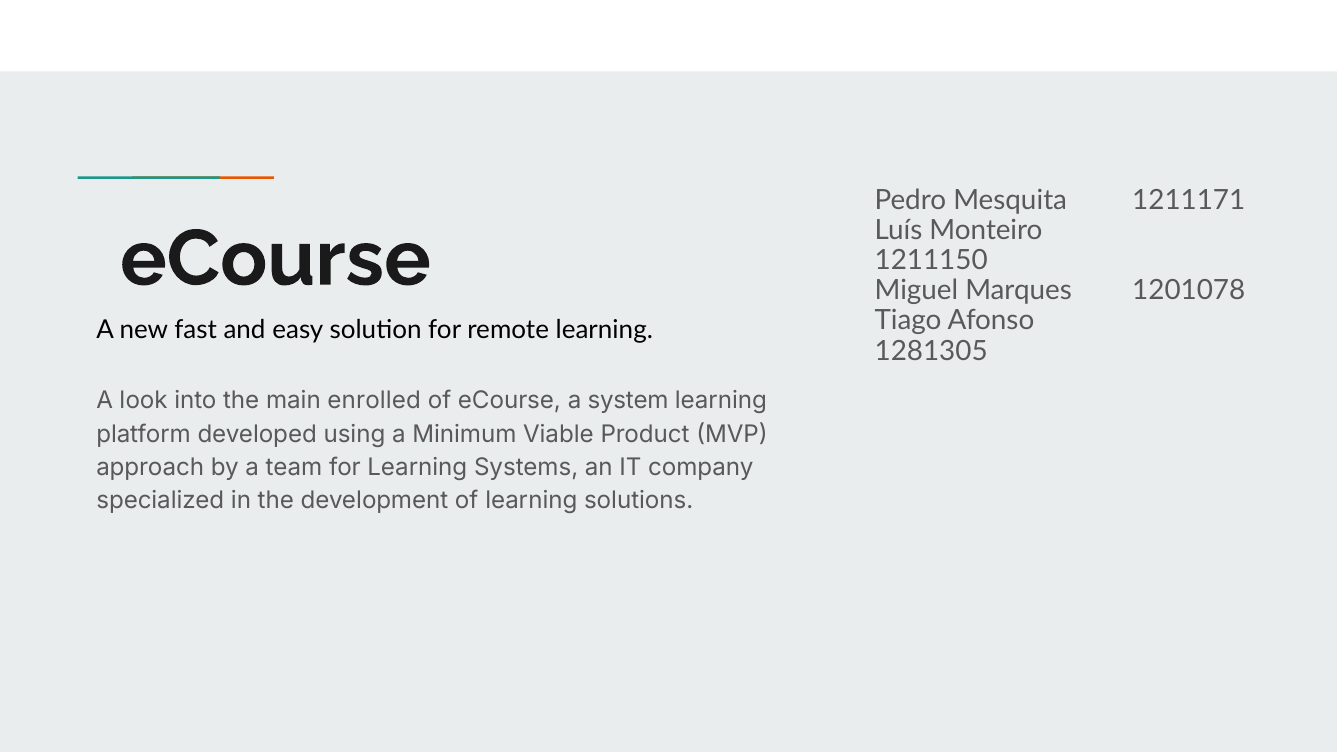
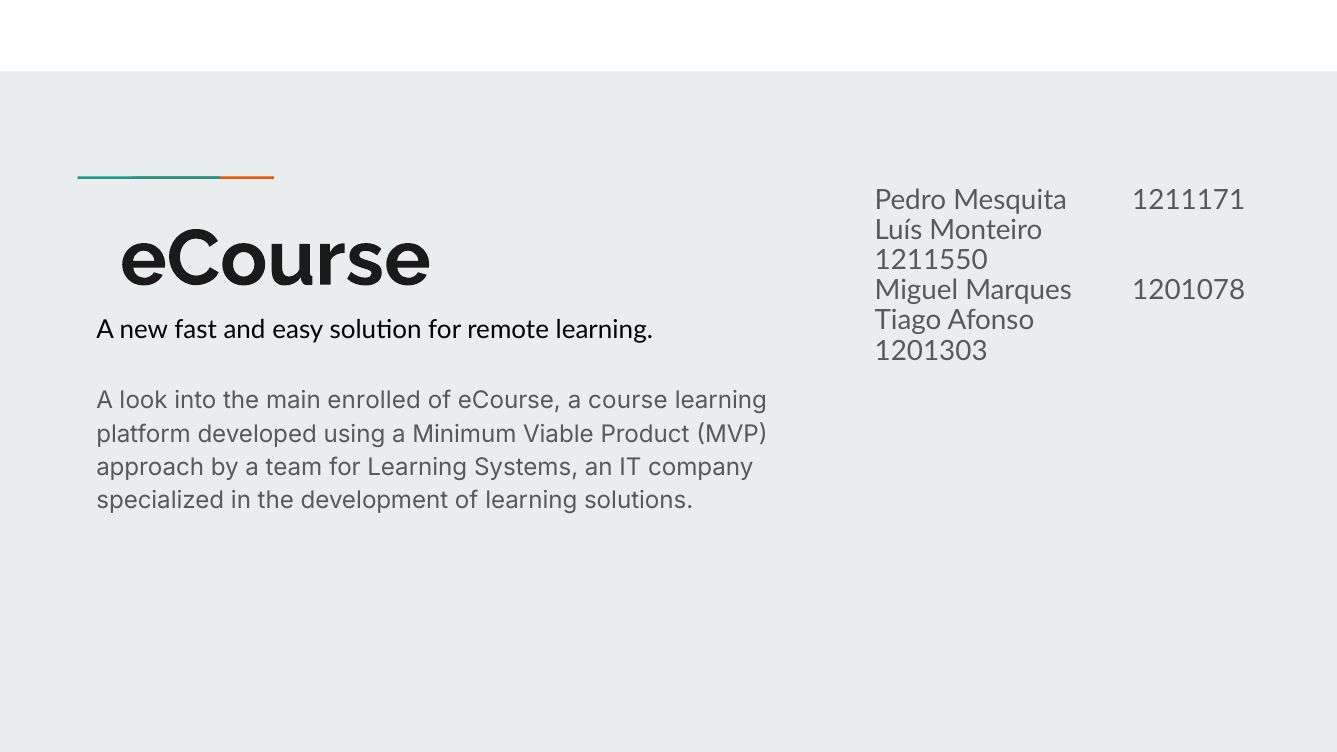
1211150: 1211150 -> 1211550
1281305: 1281305 -> 1201303
system: system -> course
